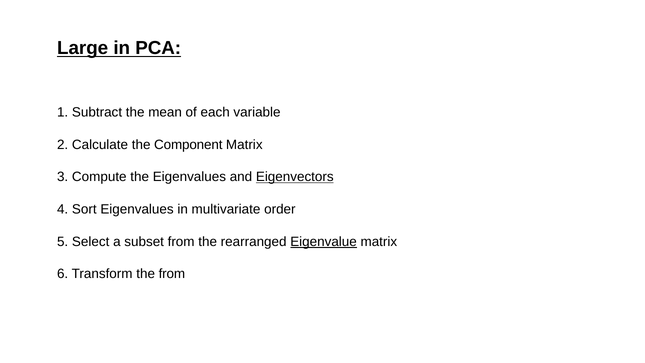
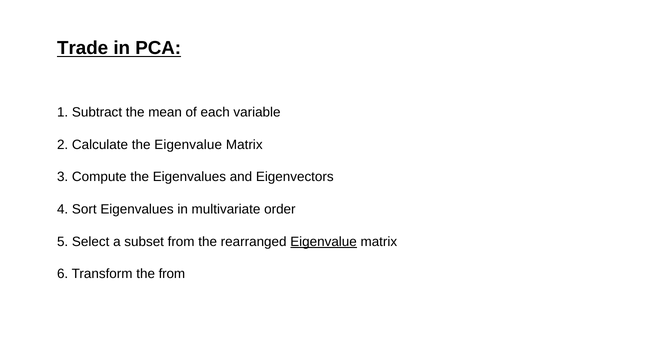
Large: Large -> Trade
the Component: Component -> Eigenvalue
Eigenvectors underline: present -> none
